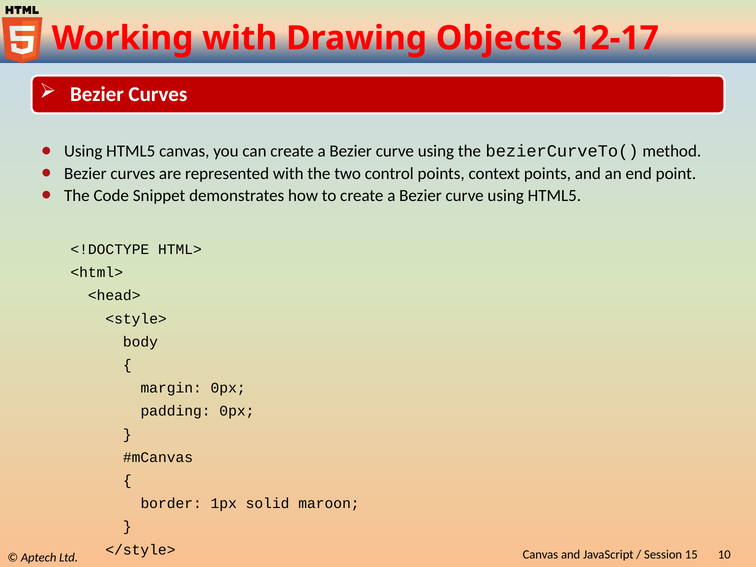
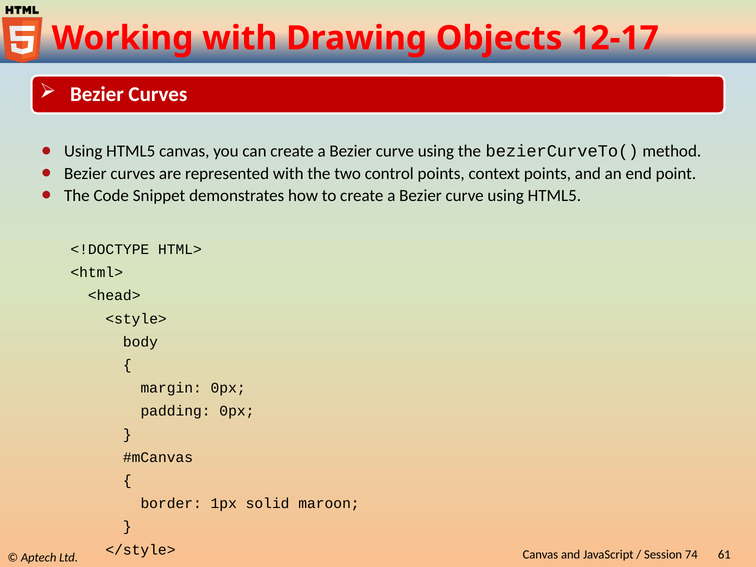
15: 15 -> 74
10: 10 -> 61
